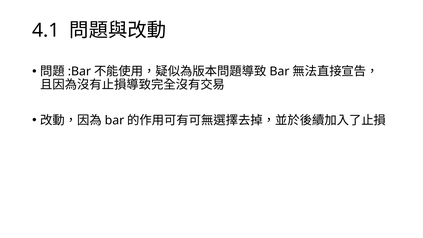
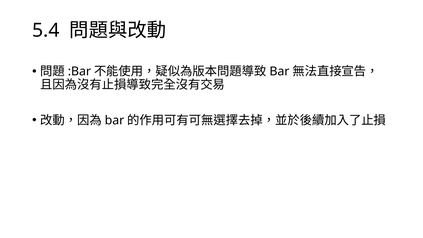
4.1: 4.1 -> 5.4
